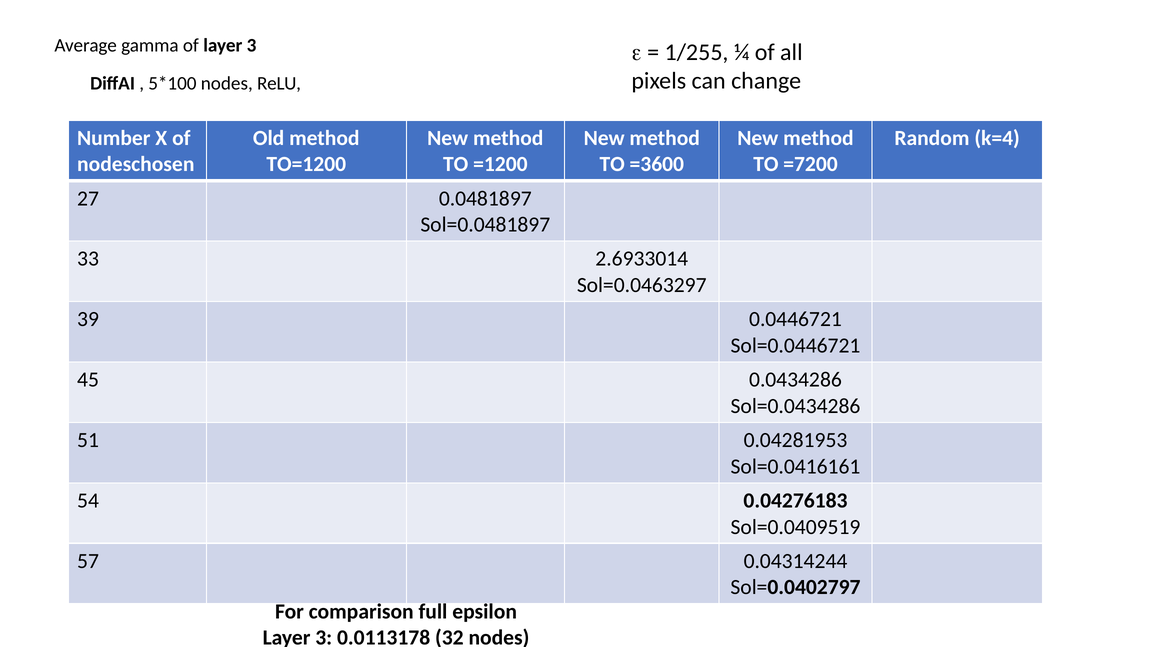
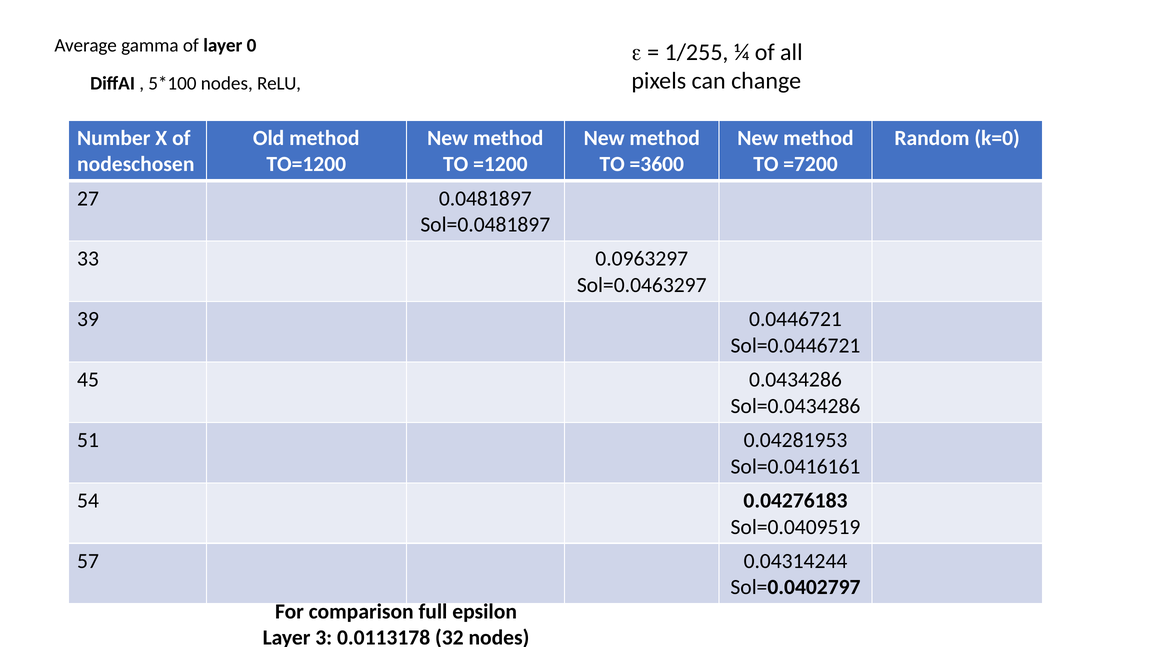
of layer 3: 3 -> 0
k=4: k=4 -> k=0
2.6933014: 2.6933014 -> 0.0963297
